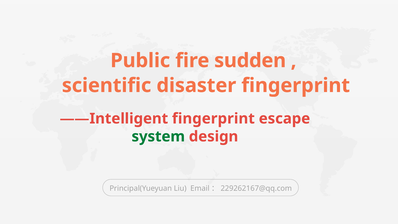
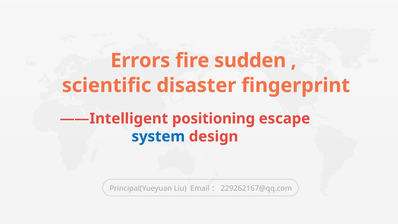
Public: Public -> Errors
——Intelligent fingerprint: fingerprint -> positioning
system colour: green -> blue
